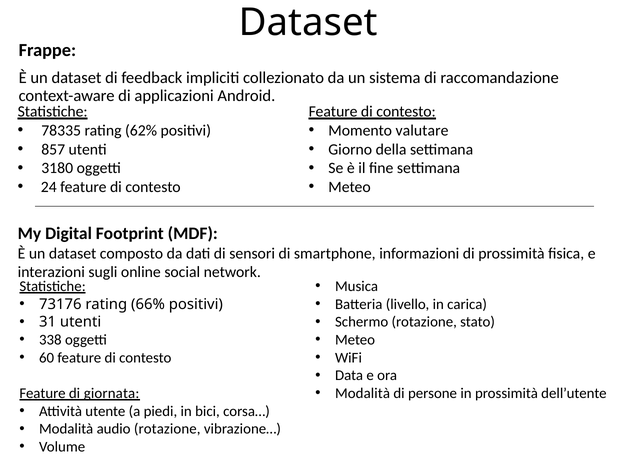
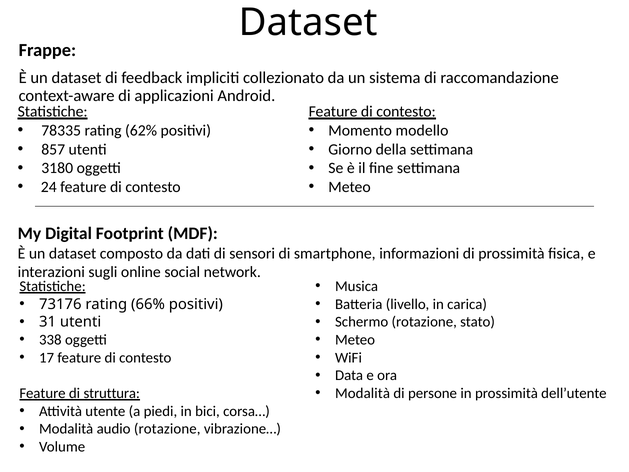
valutare: valutare -> modello
60: 60 -> 17
giornata: giornata -> struttura
